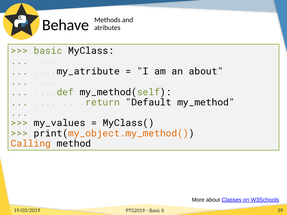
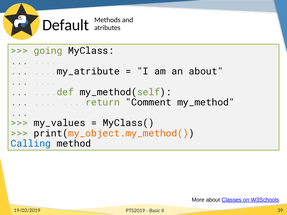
Behave: Behave -> Default
basic at (48, 51): basic -> going
Default: Default -> Comment
Calling colour: orange -> blue
